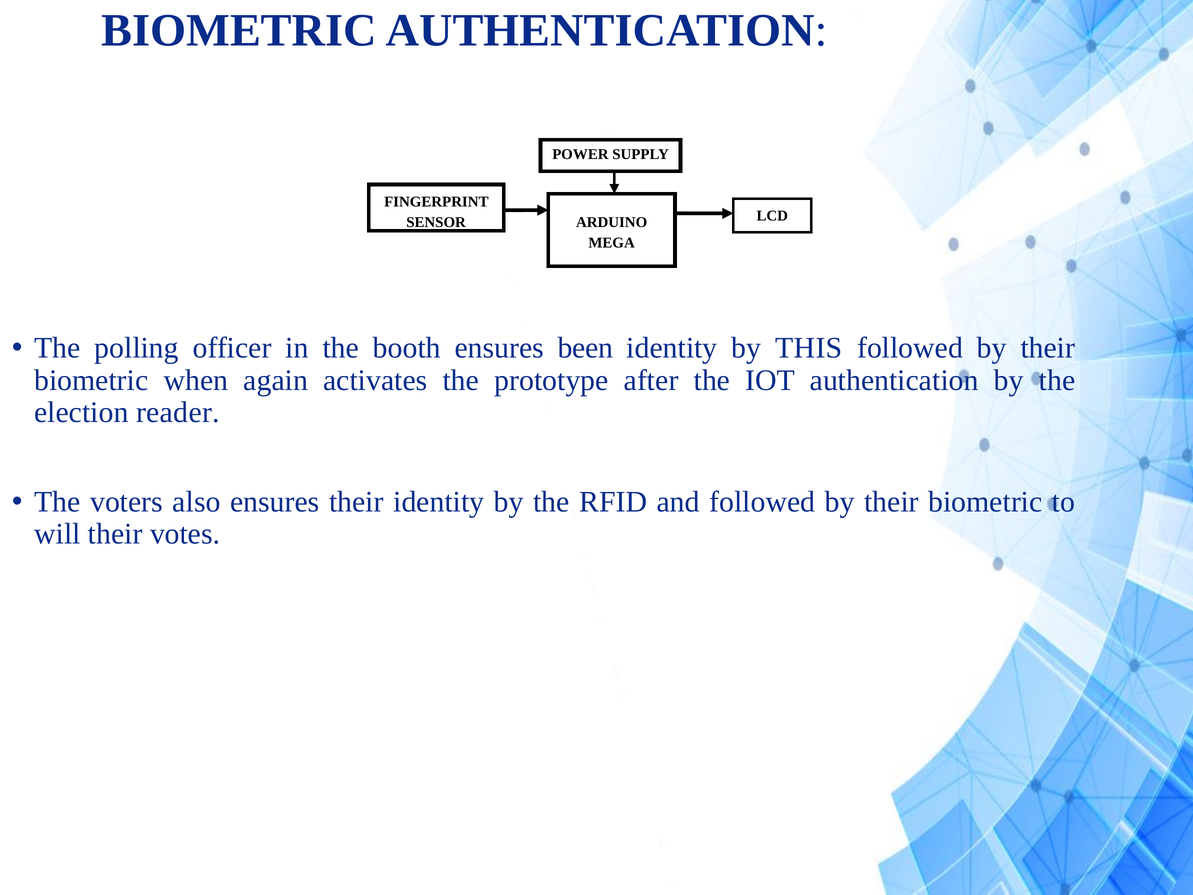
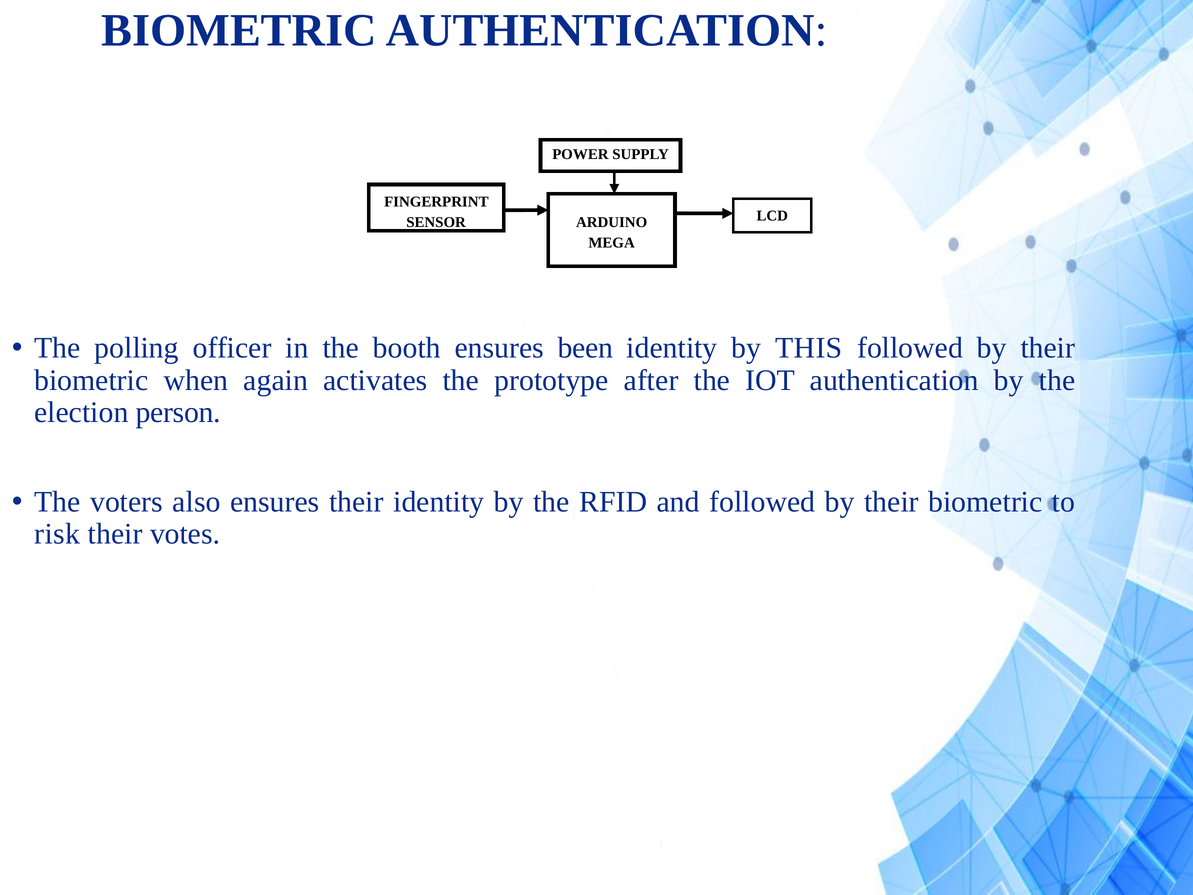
reader: reader -> person
will: will -> risk
